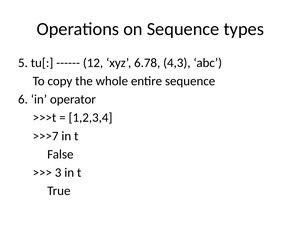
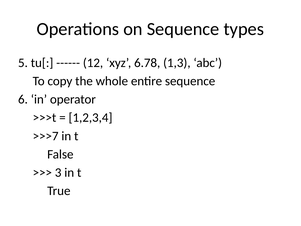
4,3: 4,3 -> 1,3
